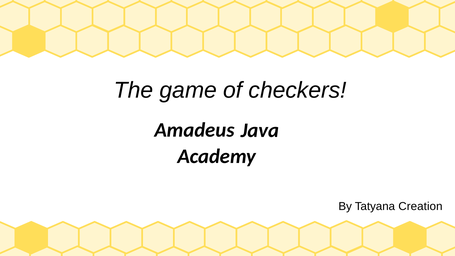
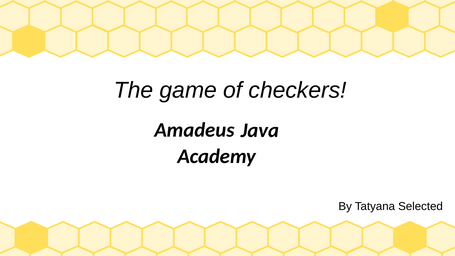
Creation: Creation -> Selected
